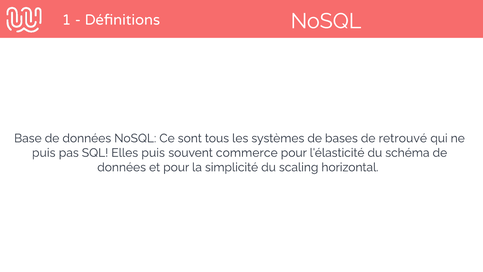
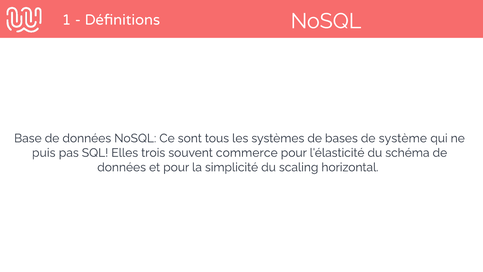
retrouvé: retrouvé -> système
Elles puis: puis -> trois
